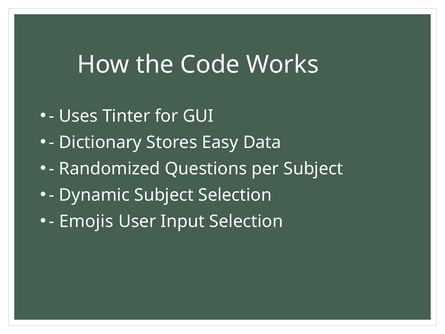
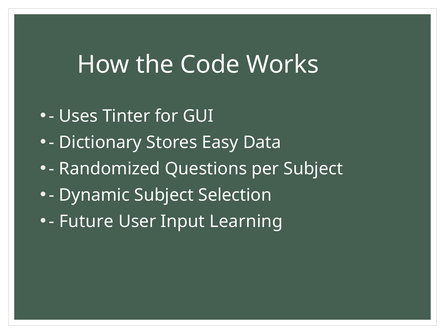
Emojis: Emojis -> Future
Input Selection: Selection -> Learning
